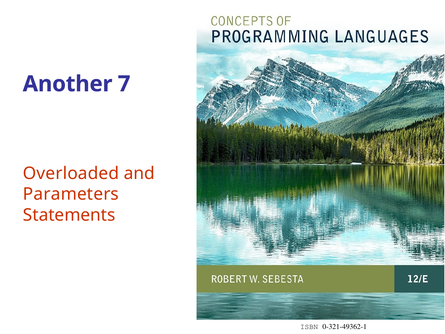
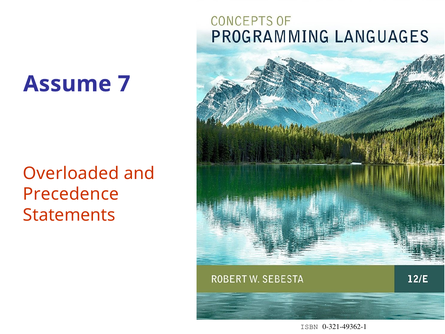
Another: Another -> Assume
Parameters: Parameters -> Precedence
